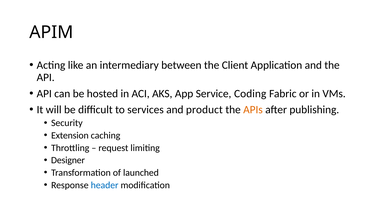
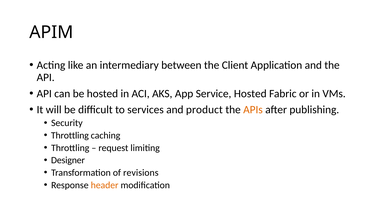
Service Coding: Coding -> Hosted
Extension at (70, 136): Extension -> Throttling
launched: launched -> revisions
header colour: blue -> orange
